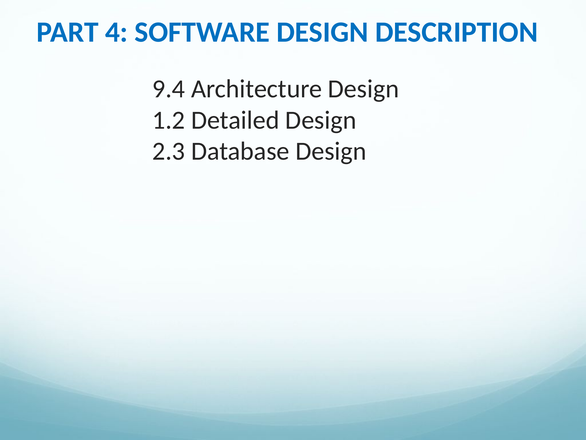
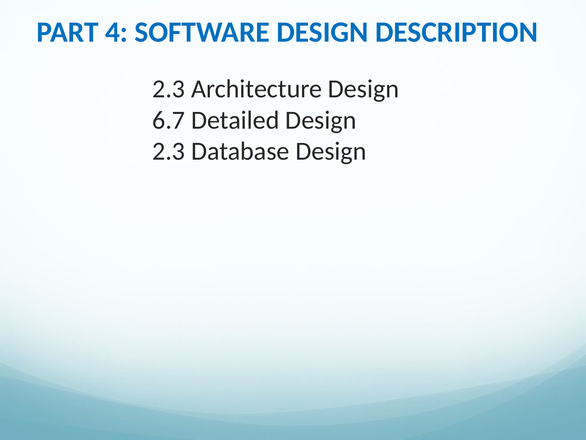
9.4 at (169, 89): 9.4 -> 2.3
1.2: 1.2 -> 6.7
